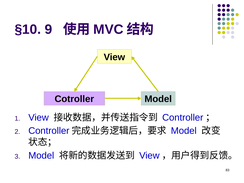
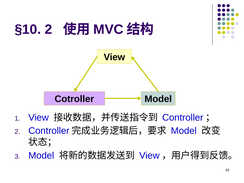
§10 9: 9 -> 2
